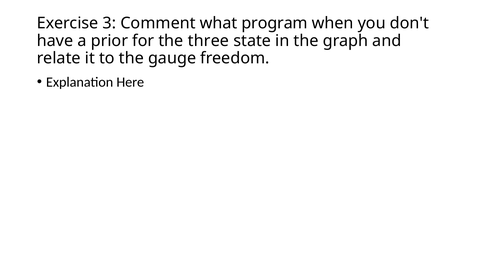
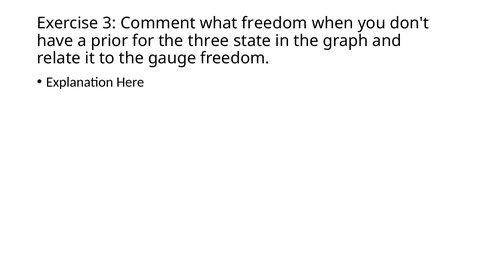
what program: program -> freedom
